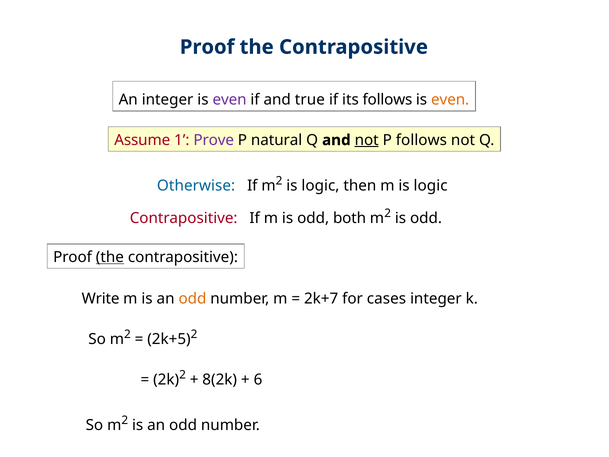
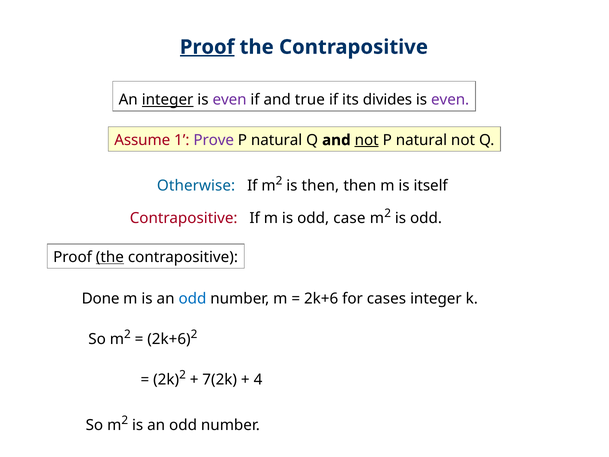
Proof at (207, 47) underline: none -> present
integer at (168, 100) underline: none -> present
its follows: follows -> divides
even at (450, 100) colour: orange -> purple
follows at (421, 140): follows -> natural
logic at (320, 186): logic -> then
m is logic: logic -> itself
both: both -> case
Write: Write -> Done
odd at (192, 298) colour: orange -> blue
2k+7 at (321, 298): 2k+7 -> 2k+6
2k+5 at (169, 339): 2k+5 -> 2k+6
8(2k: 8(2k -> 7(2k
6: 6 -> 4
